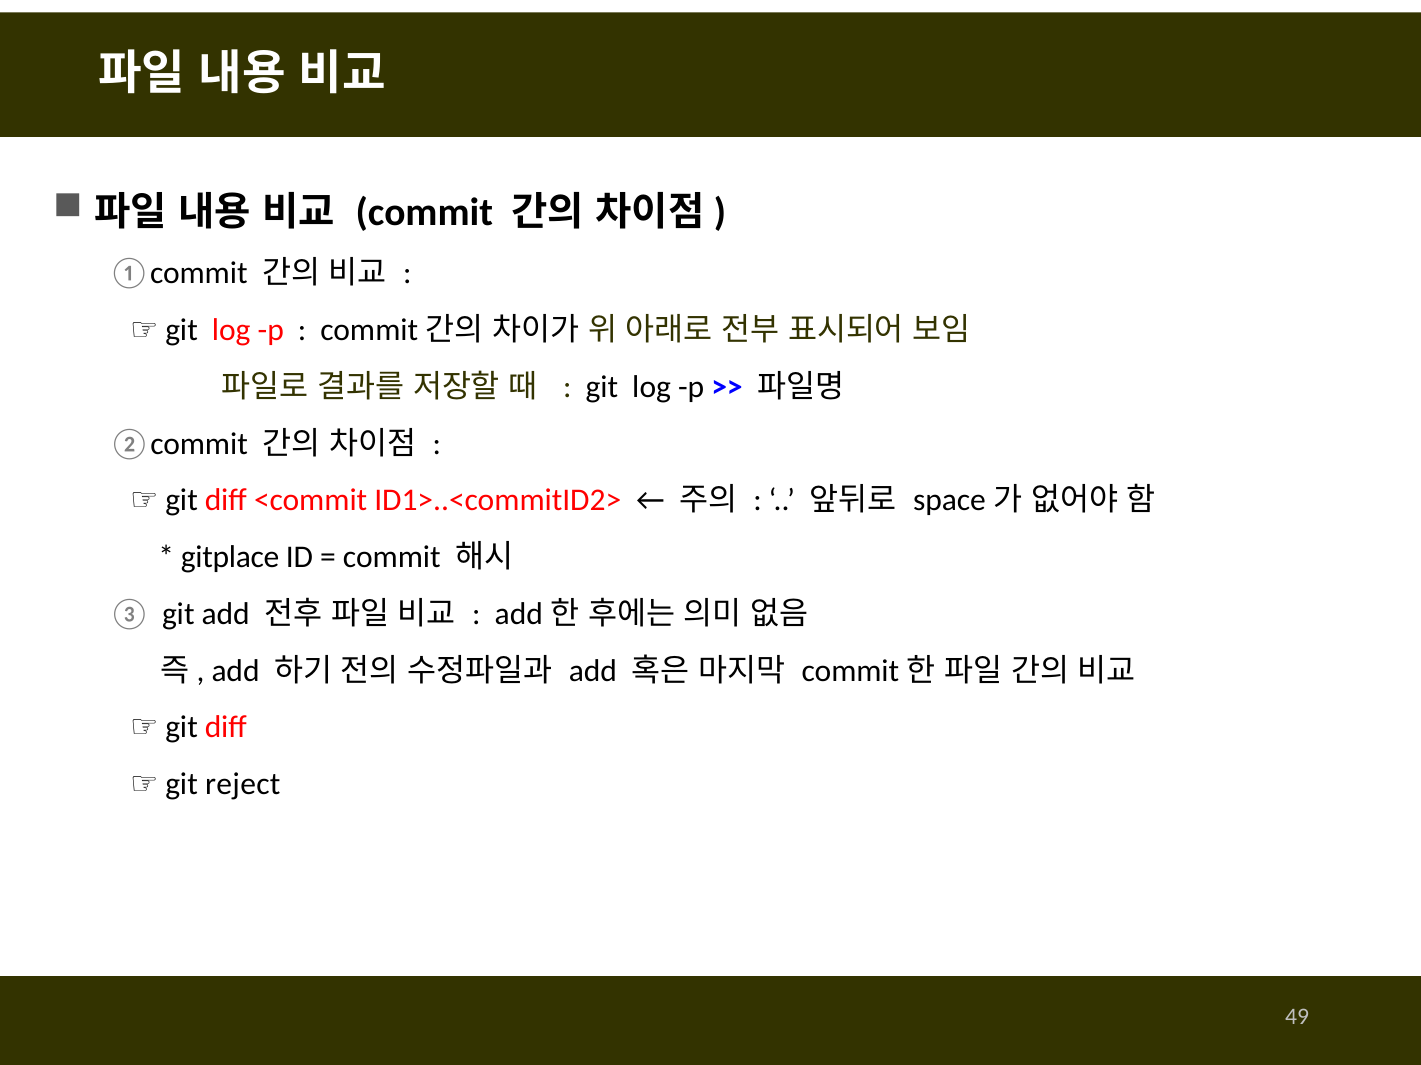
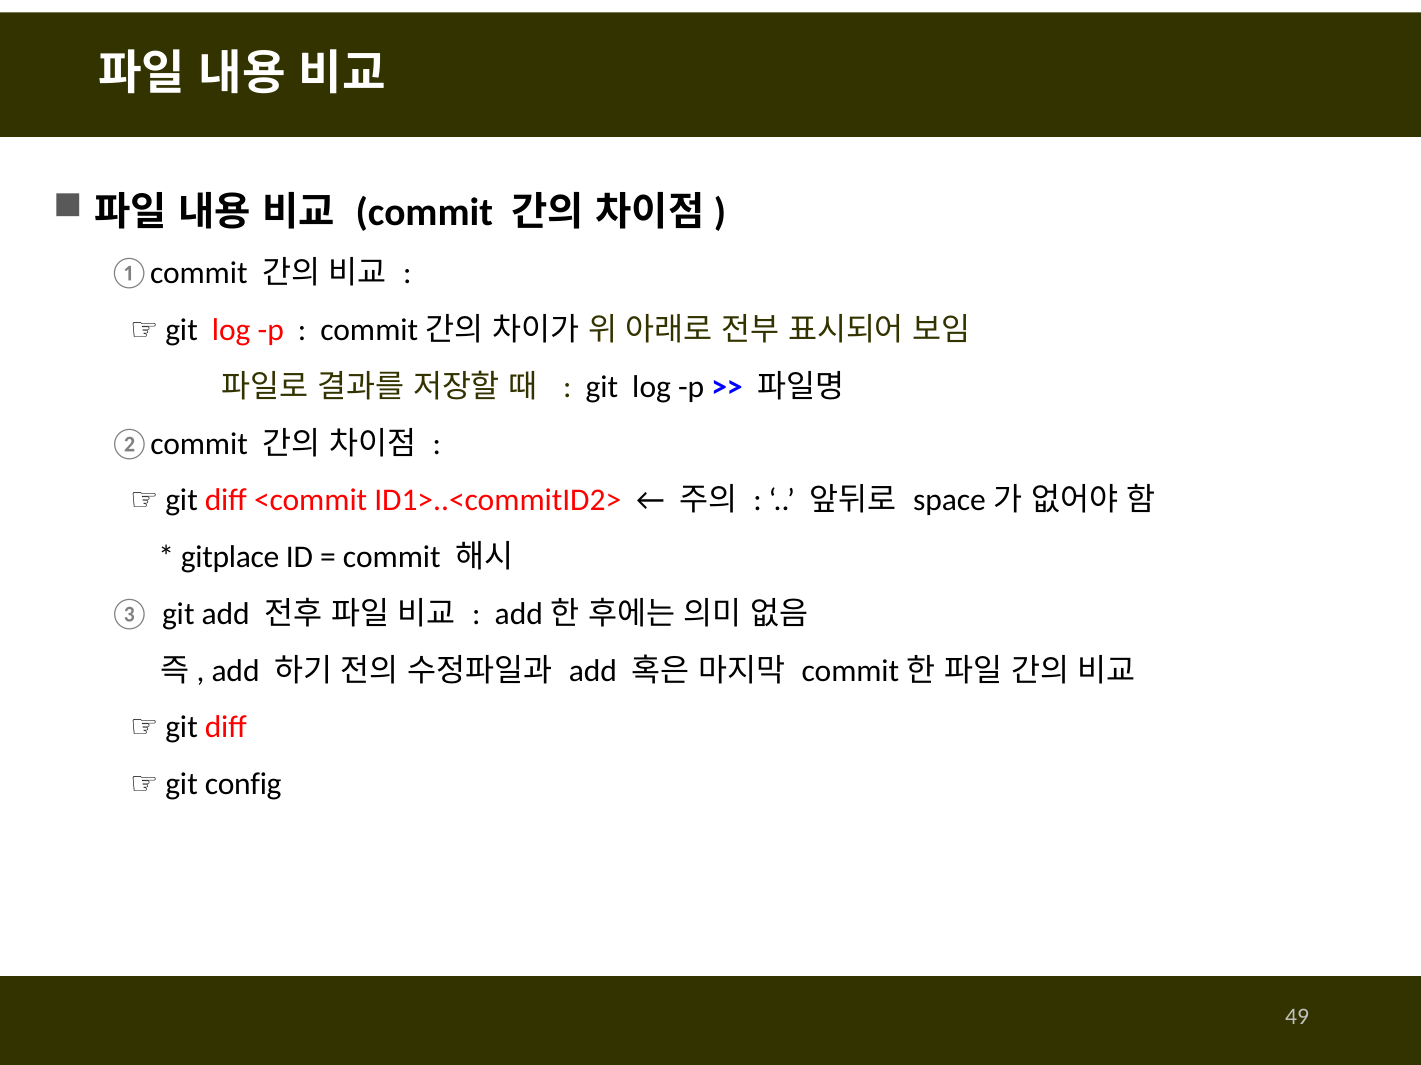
reject: reject -> config
